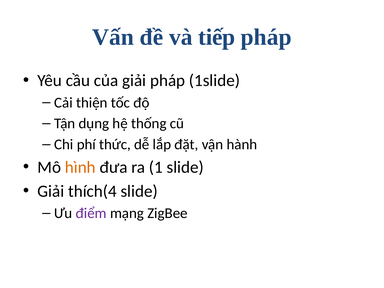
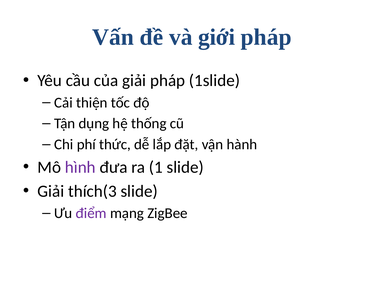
tiếp: tiếp -> giới
hình colour: orange -> purple
thích(4: thích(4 -> thích(3
